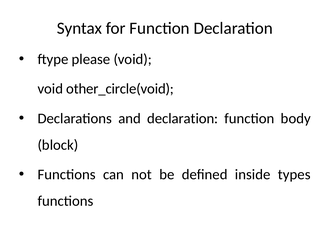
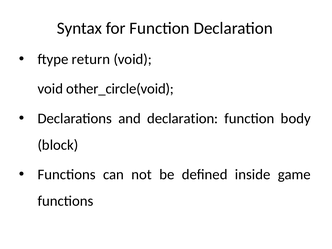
please: please -> return
types: types -> game
